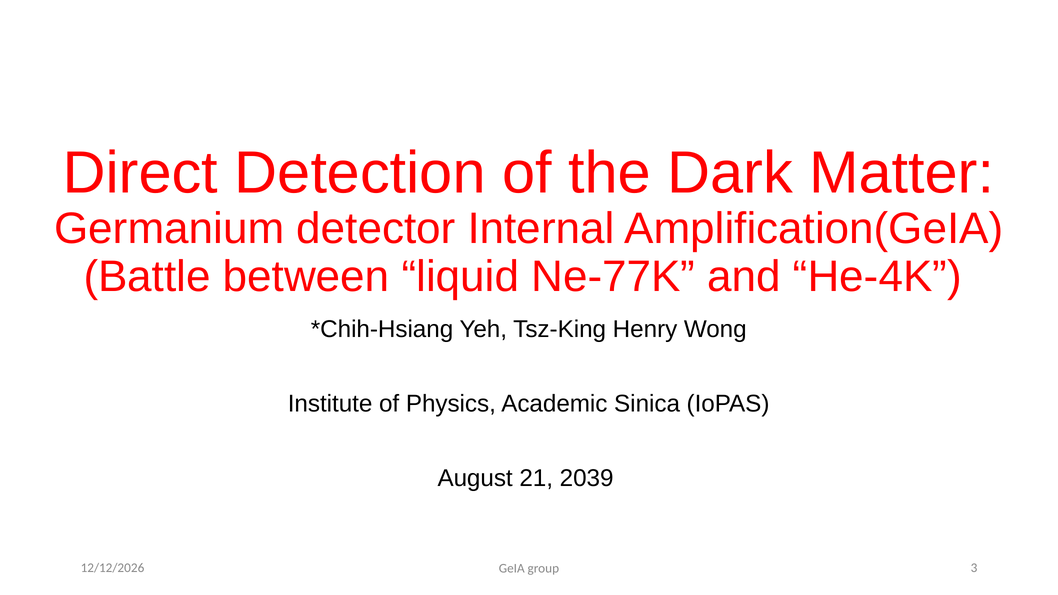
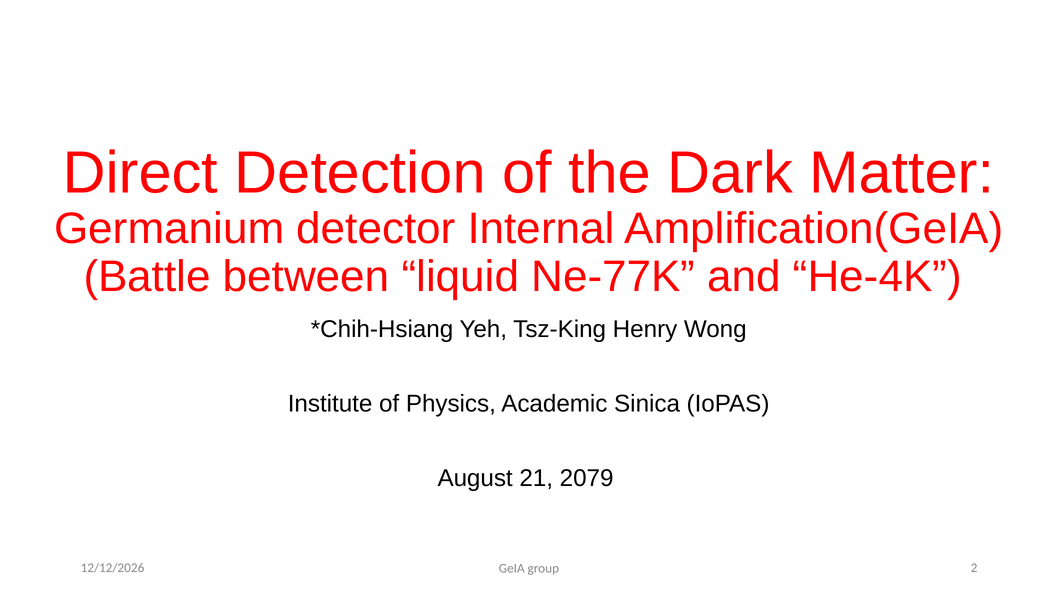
2039: 2039 -> 2079
3: 3 -> 2
